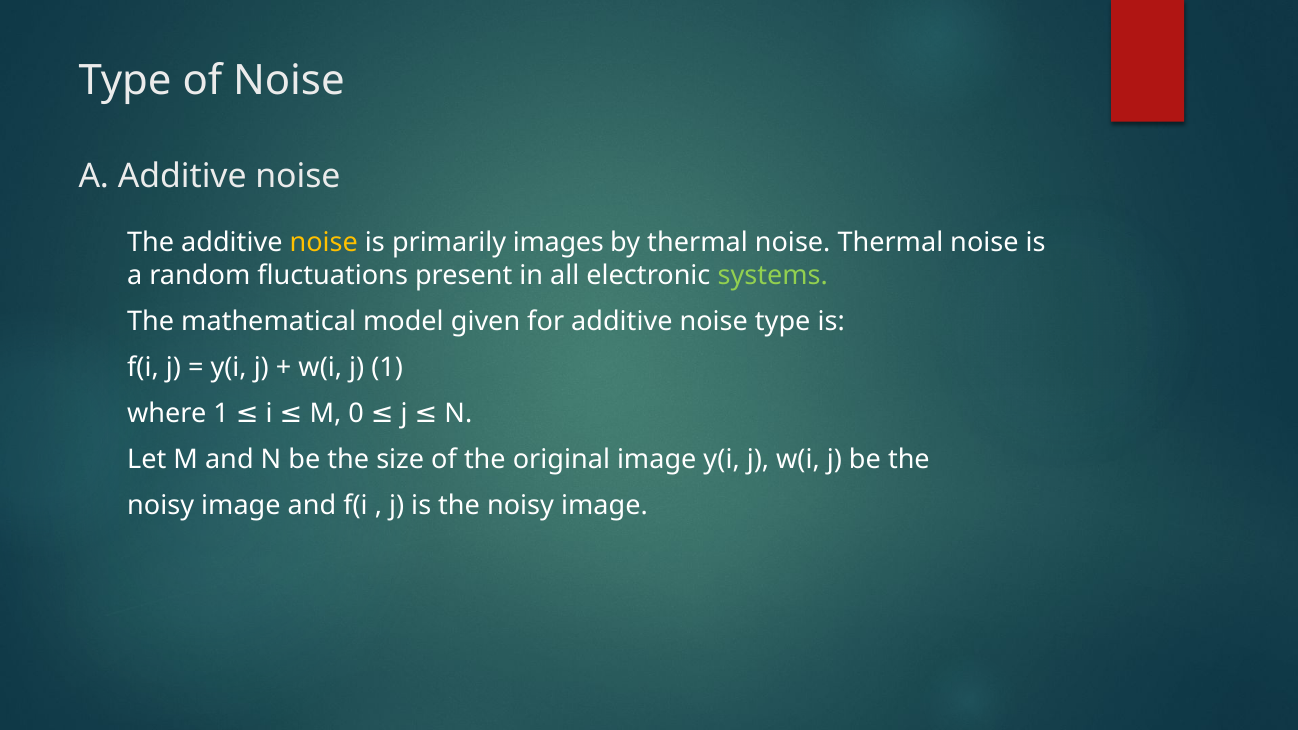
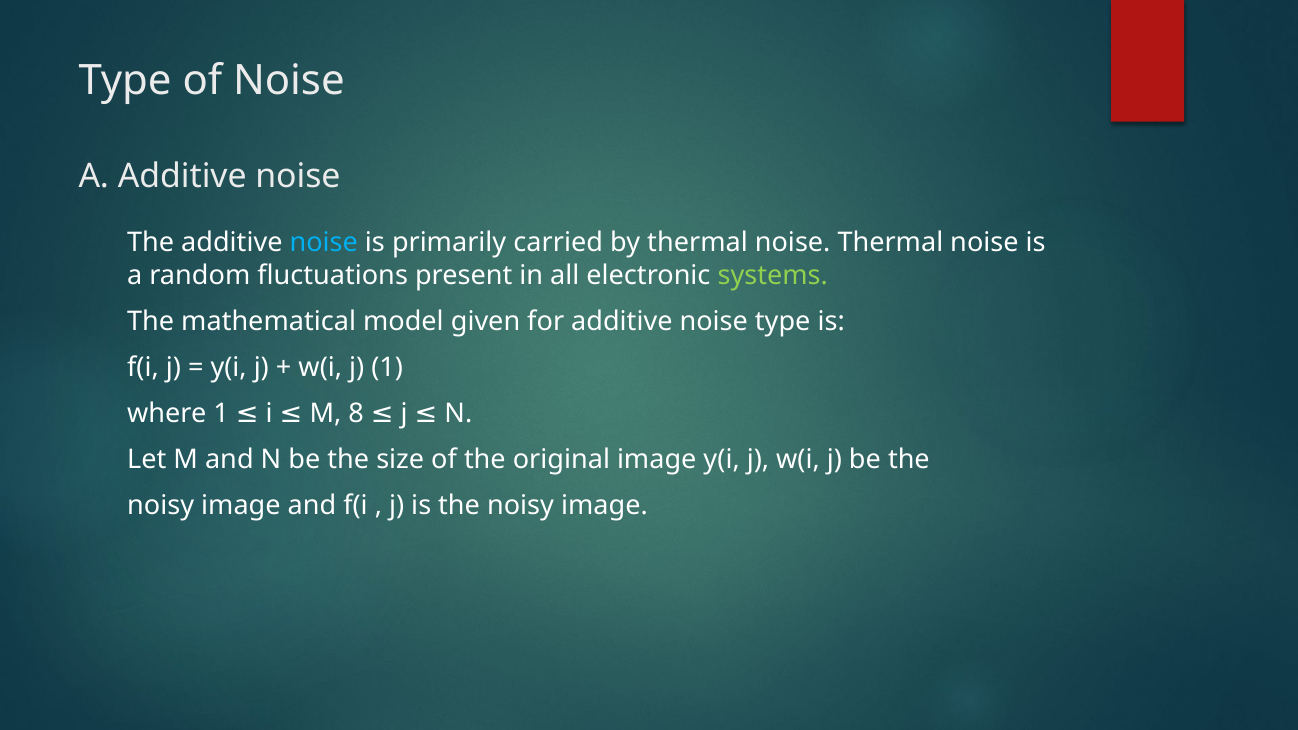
noise at (324, 243) colour: yellow -> light blue
images: images -> carried
0: 0 -> 8
